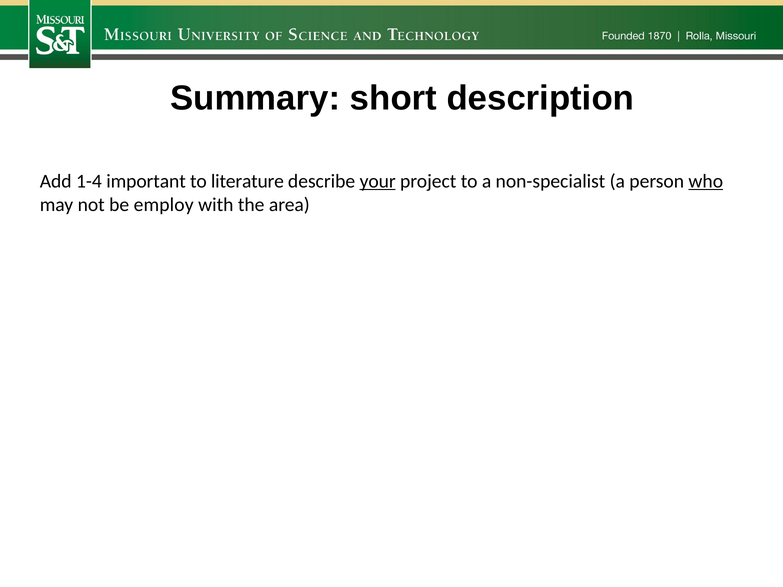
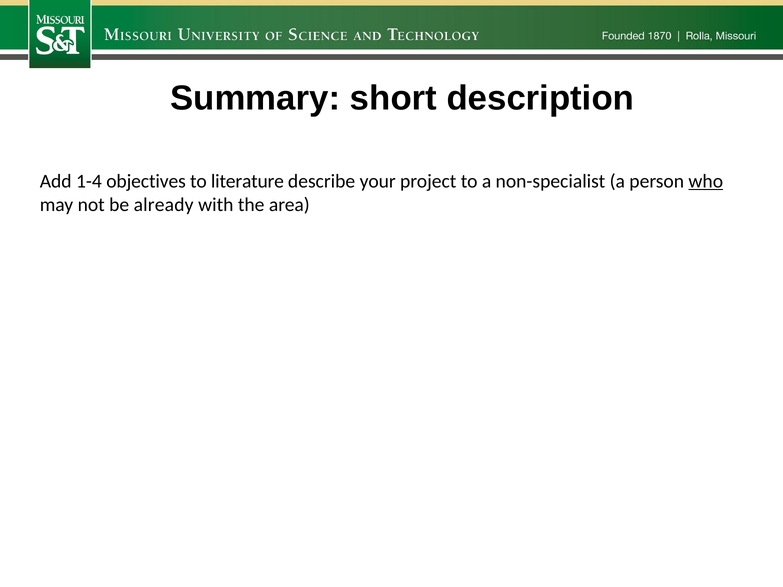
important: important -> objectives
your underline: present -> none
employ: employ -> already
